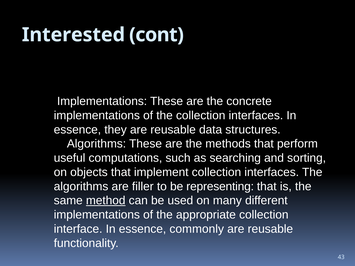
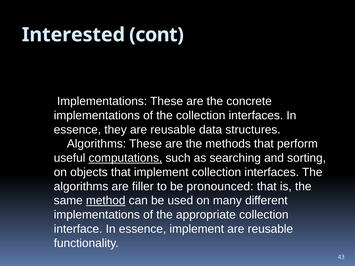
computations underline: none -> present
representing: representing -> pronounced
essence commonly: commonly -> implement
